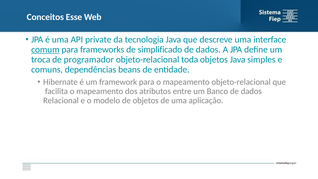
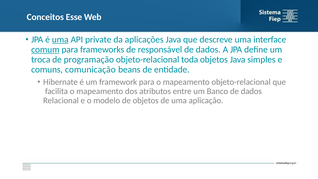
uma at (60, 40) underline: none -> present
tecnologia: tecnologia -> aplicações
simplificado: simplificado -> responsável
programador: programador -> programação
dependências: dependências -> comunicação
